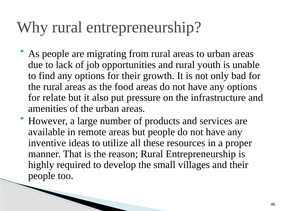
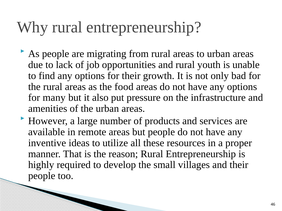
relate: relate -> many
